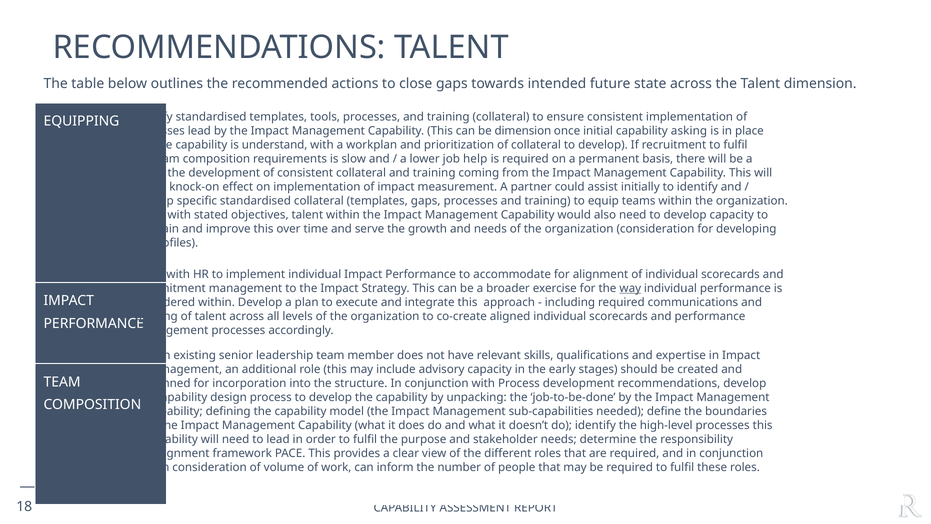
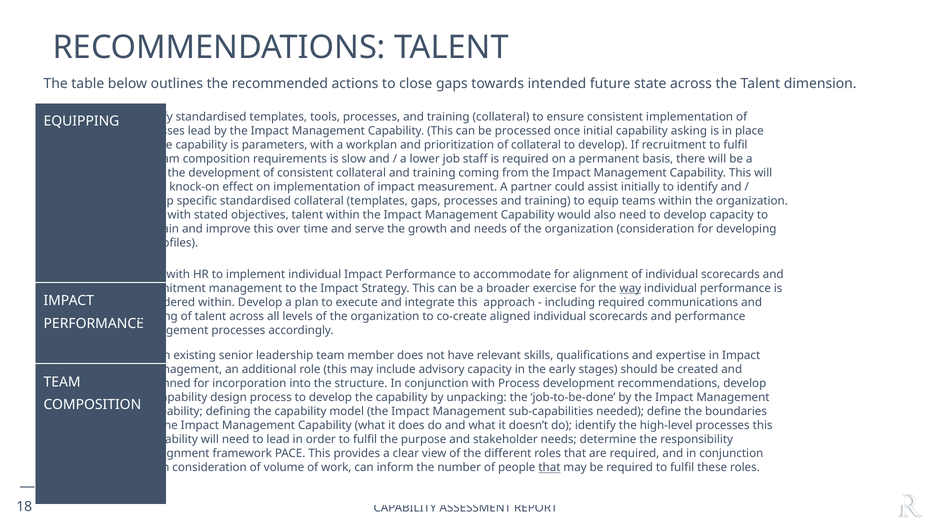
be dimension: dimension -> processed
understand: understand -> parameters
help: help -> staff
that at (549, 467) underline: none -> present
